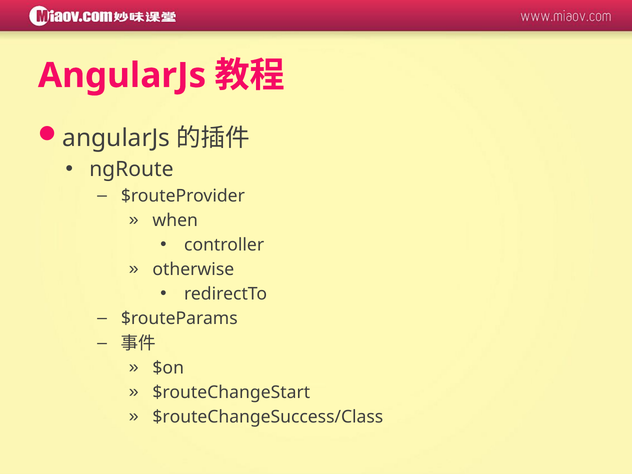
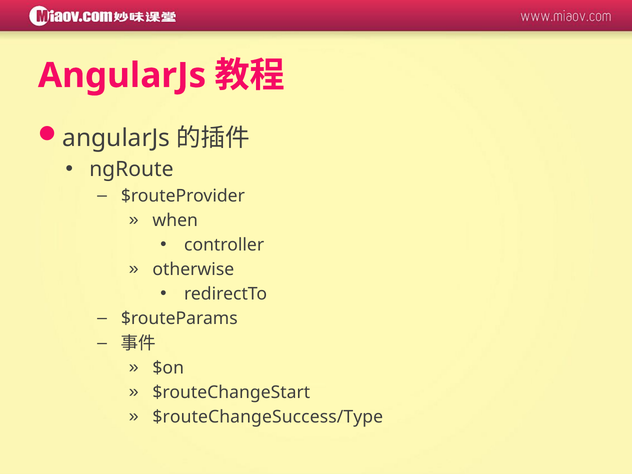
$routeChangeSuccess/Class: $routeChangeSuccess/Class -> $routeChangeSuccess/Type
